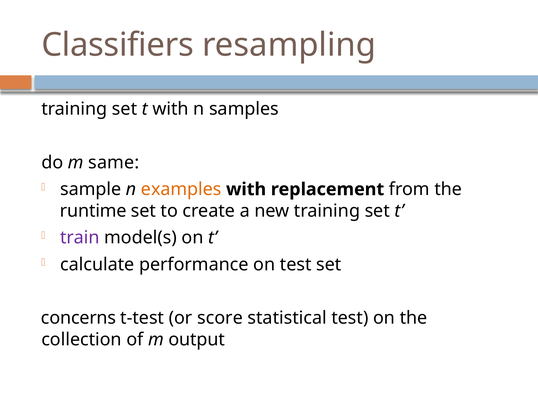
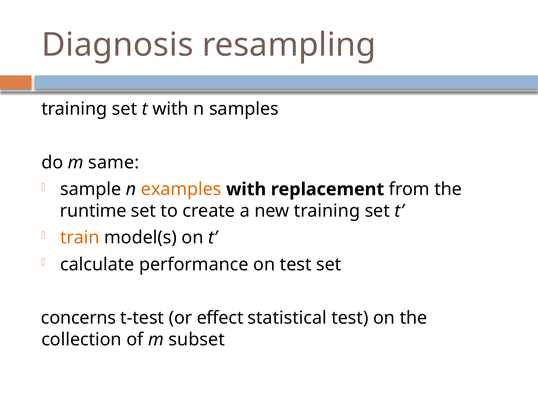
Classifiers: Classifiers -> Diagnosis
train colour: purple -> orange
score: score -> effect
output: output -> subset
